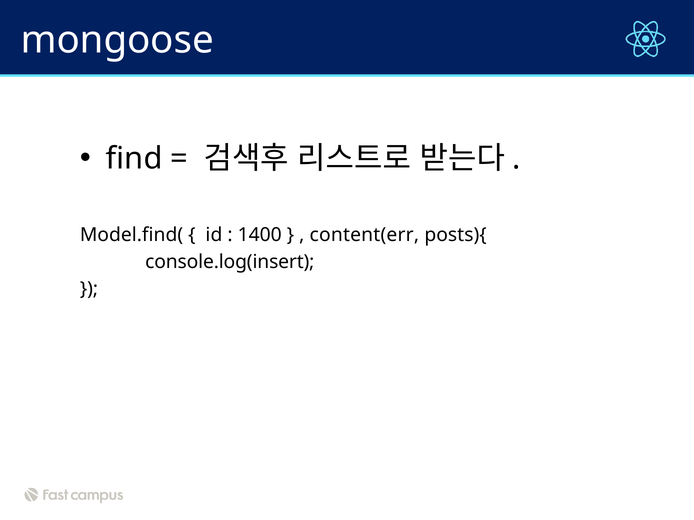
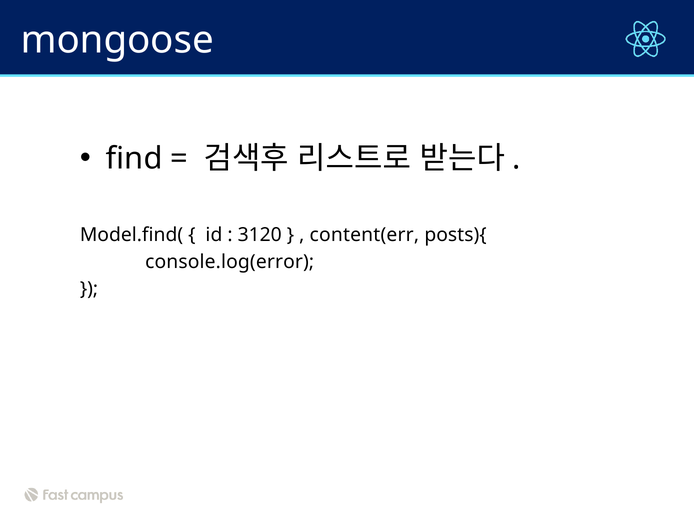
1400: 1400 -> 3120
console.log(insert: console.log(insert -> console.log(error
